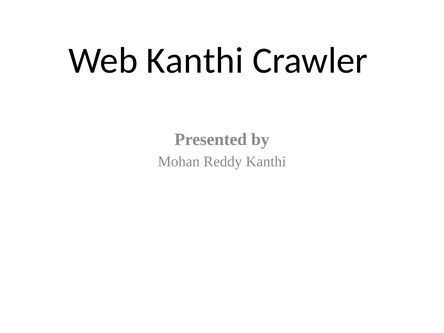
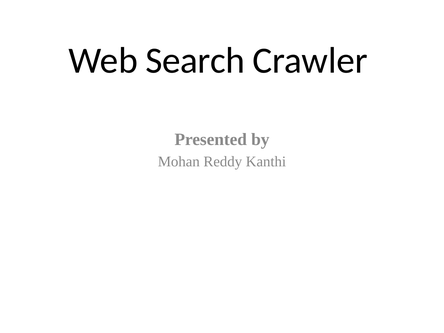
Web Kanthi: Kanthi -> Search
